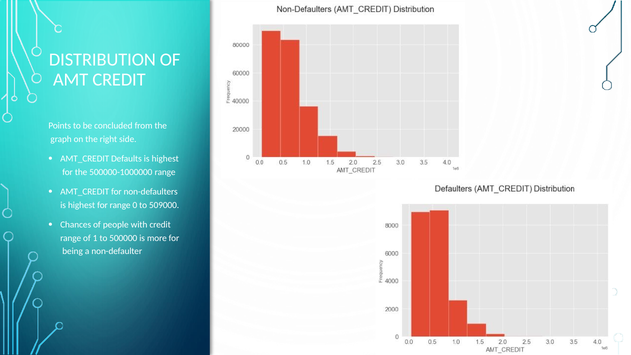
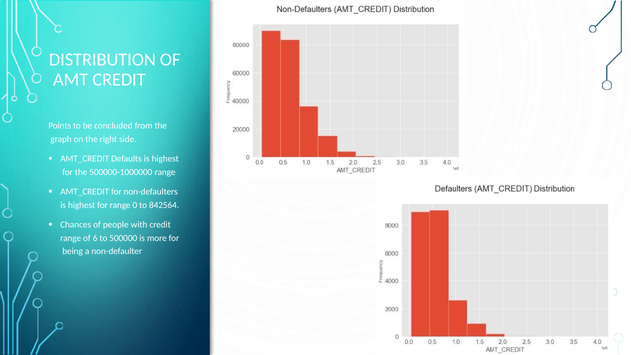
509000: 509000 -> 842564
1: 1 -> 6
